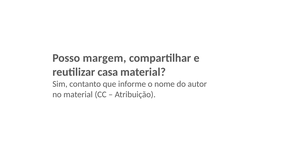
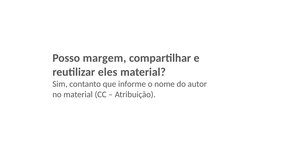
casa: casa -> eles
